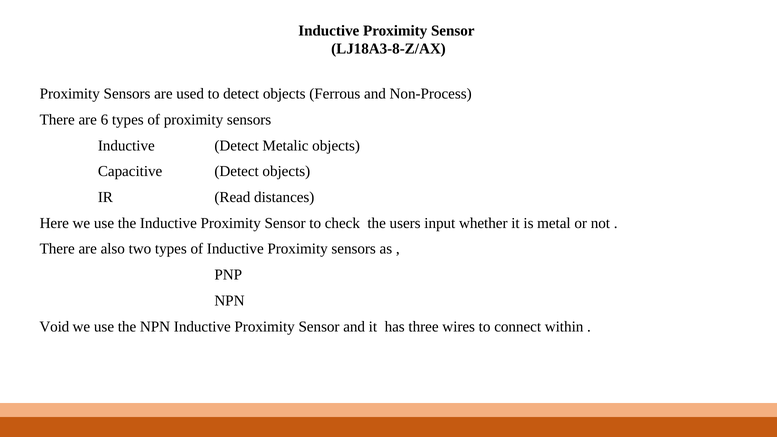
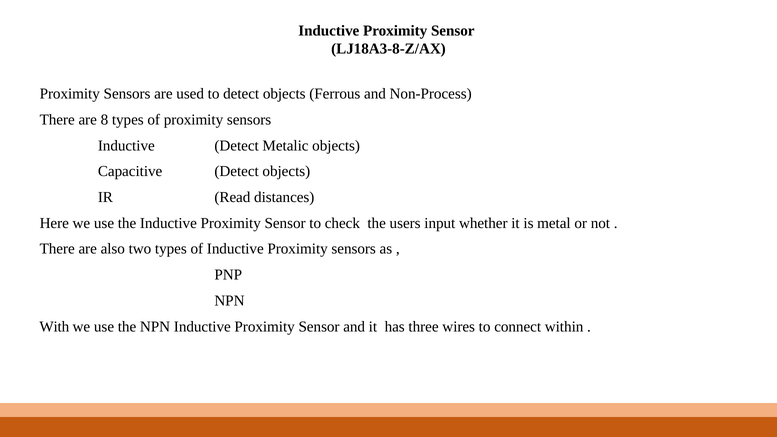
6: 6 -> 8
Void: Void -> With
